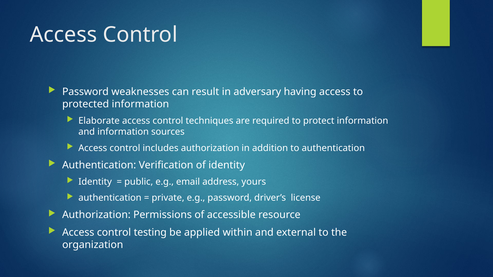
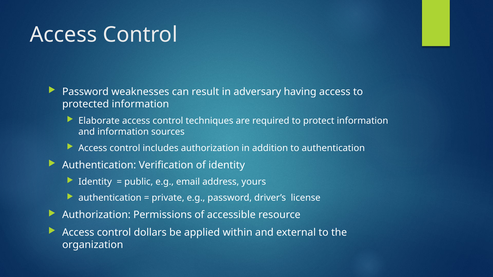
testing: testing -> dollars
